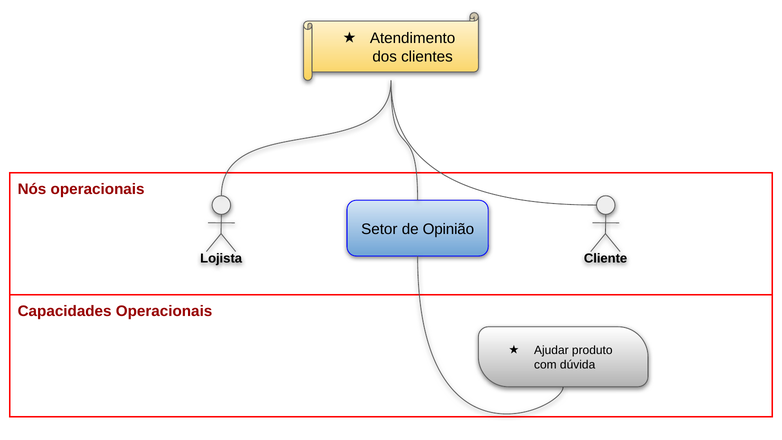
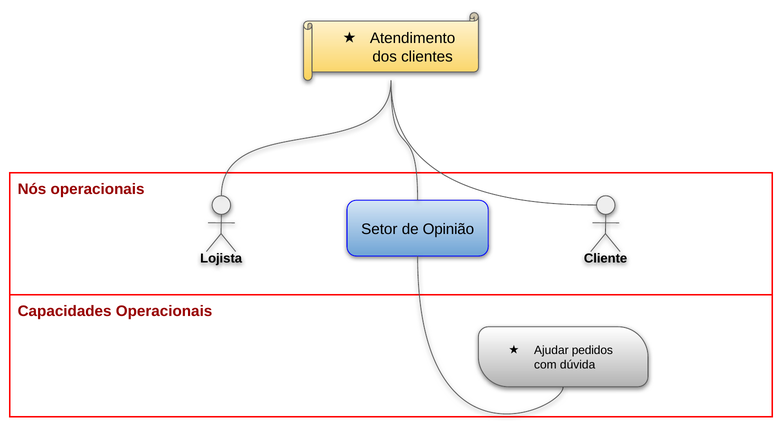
produto: produto -> pedidos
